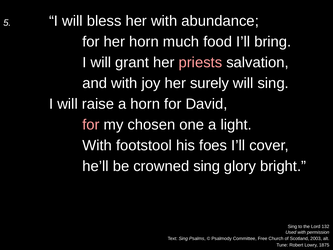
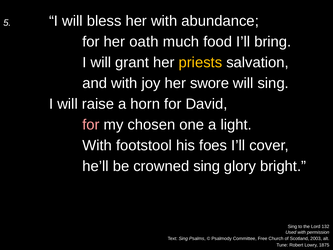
her horn: horn -> oath
priests colour: pink -> yellow
surely: surely -> swore
